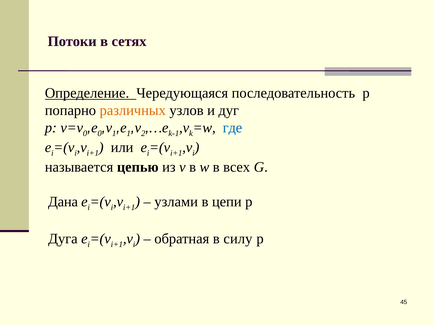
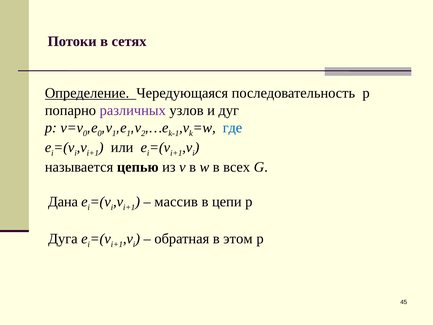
различных colour: orange -> purple
узлами: узлами -> массив
силу: силу -> этом
